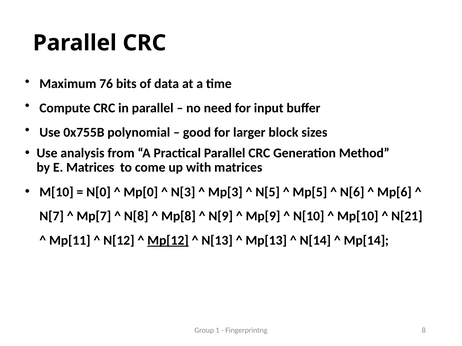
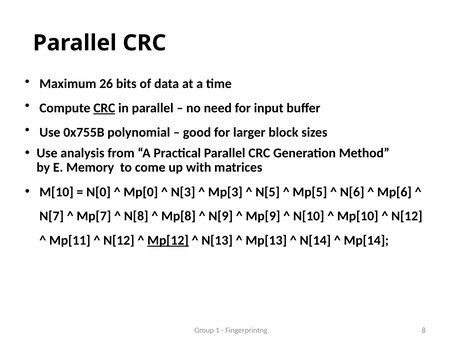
76: 76 -> 26
CRC at (104, 108) underline: none -> present
E Matrices: Matrices -> Memory
N[21 at (407, 216): N[21 -> N[12
